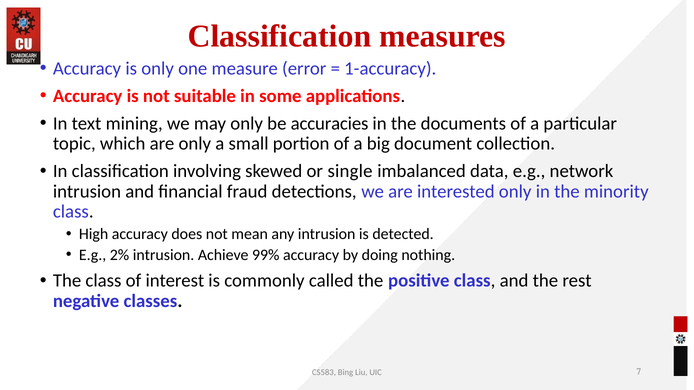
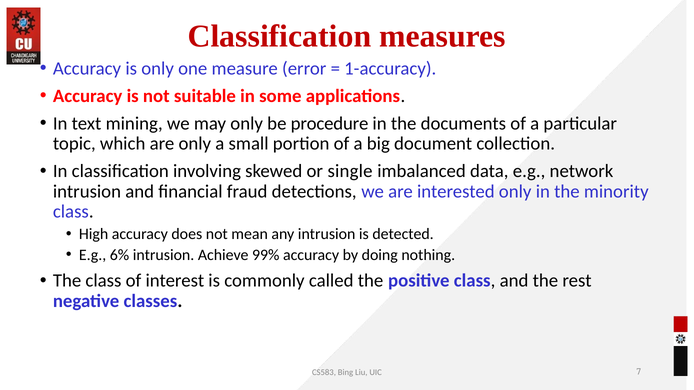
accuracies: accuracies -> procedure
2%: 2% -> 6%
